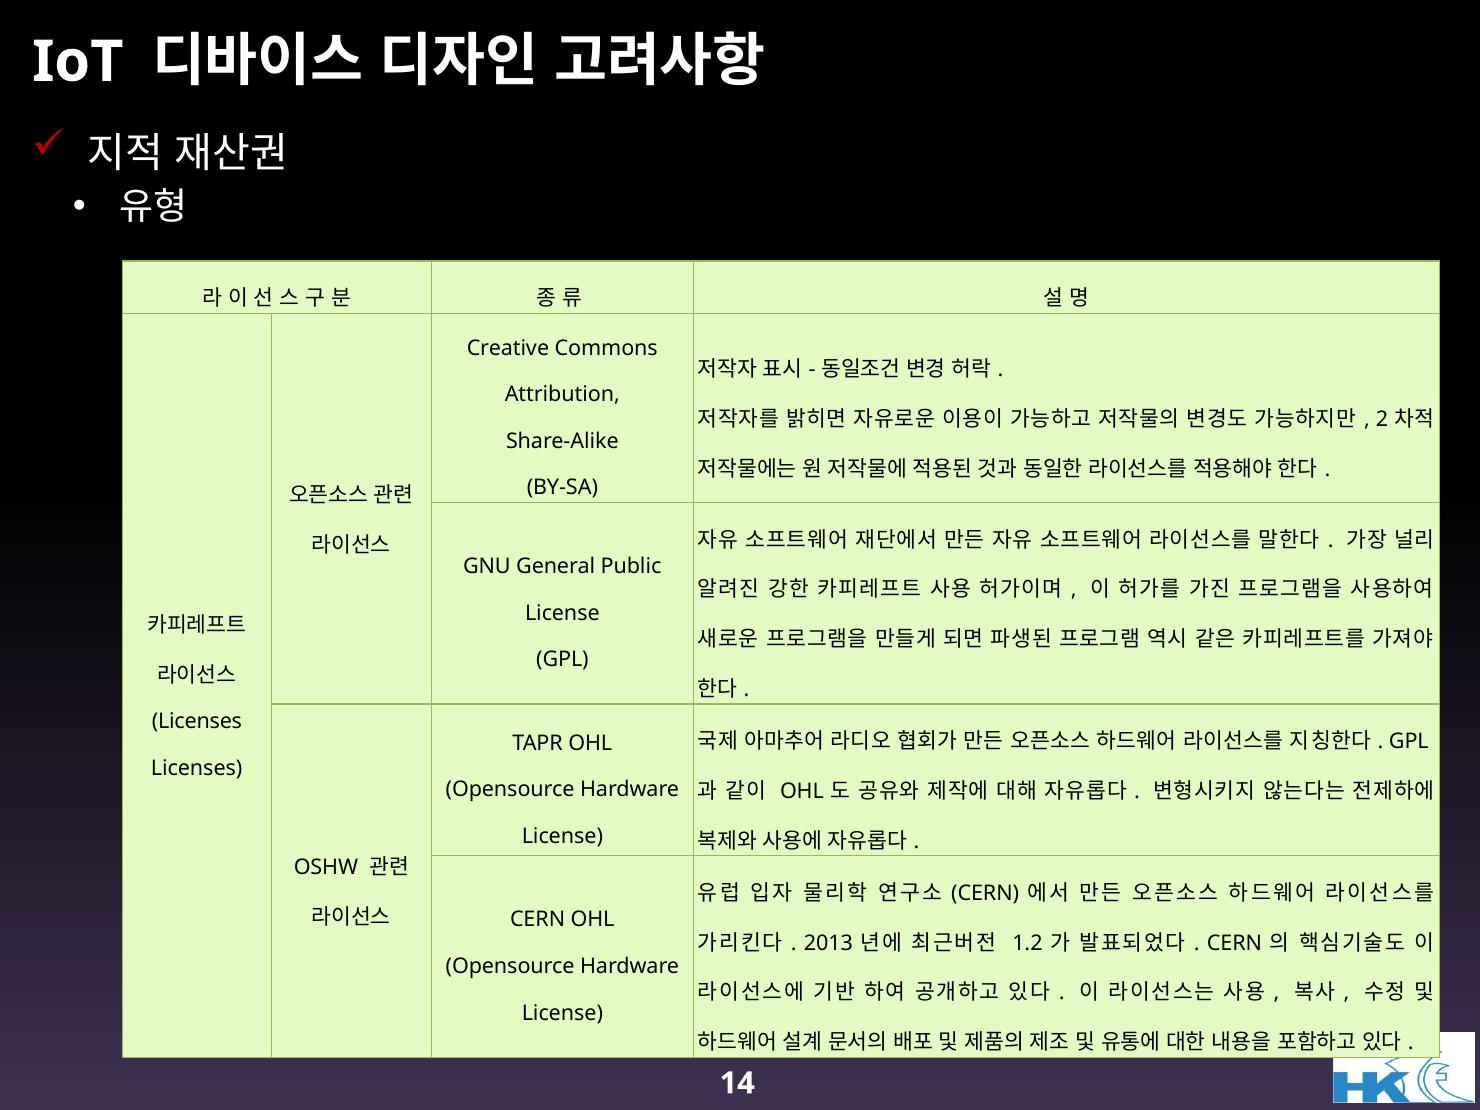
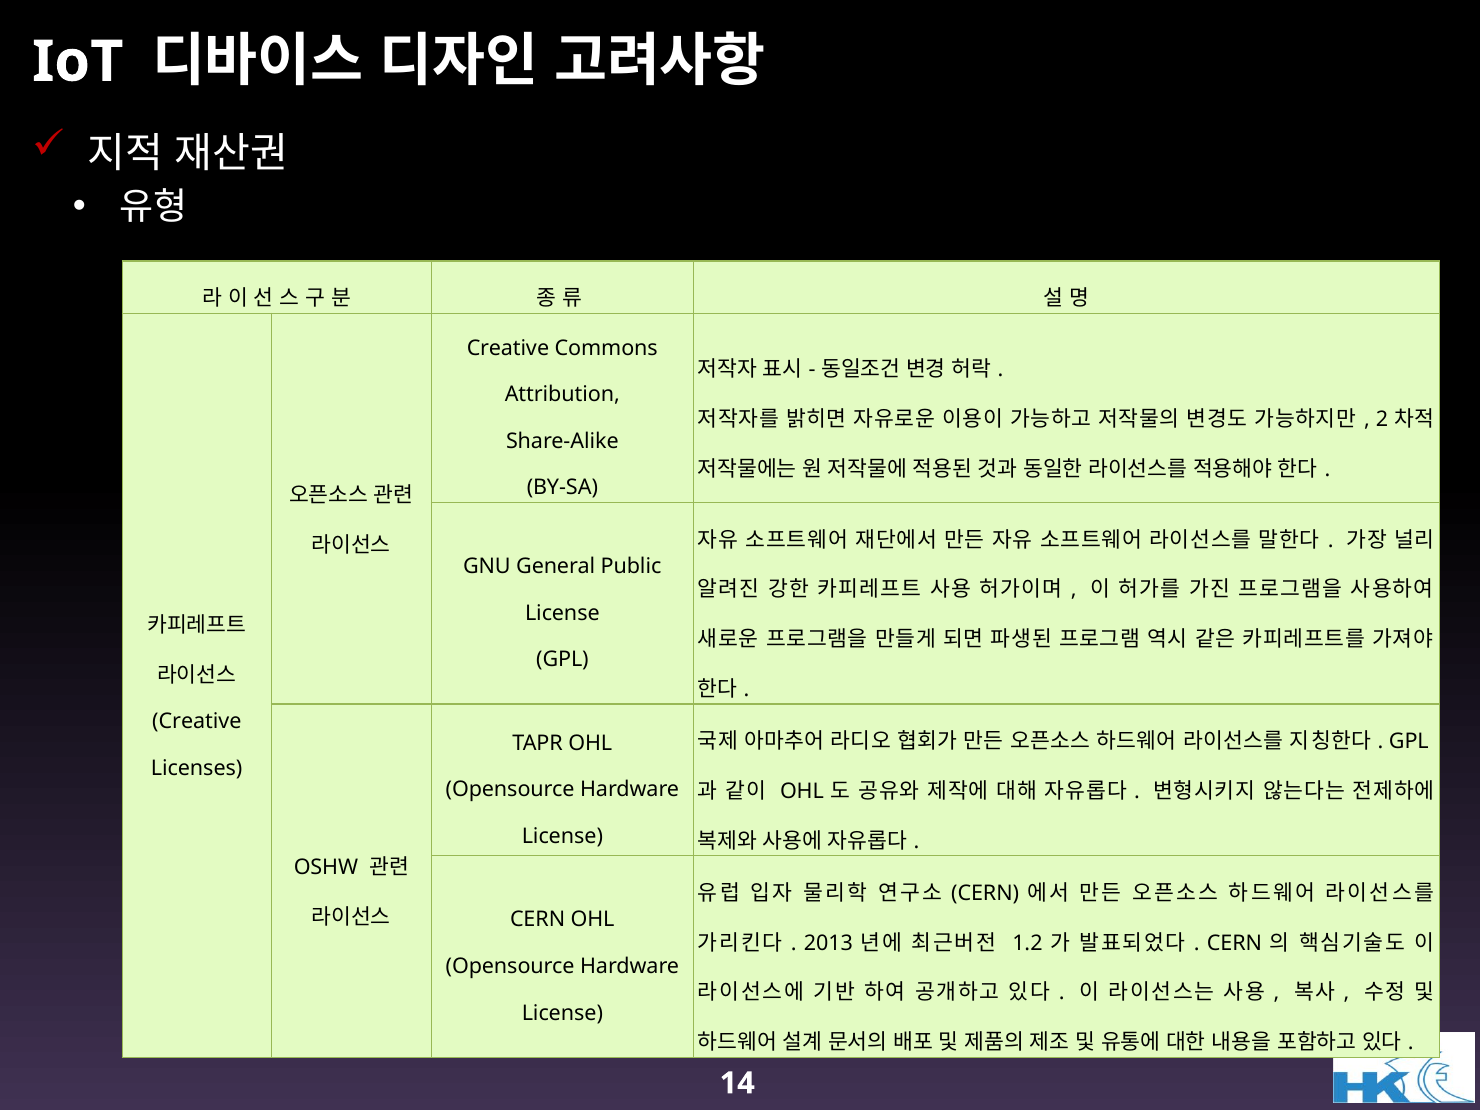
Licenses at (197, 722): Licenses -> Creative
